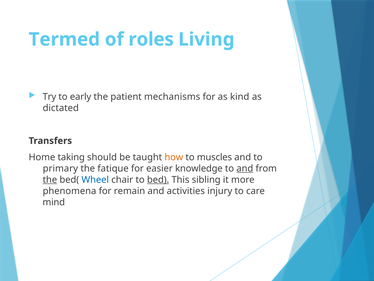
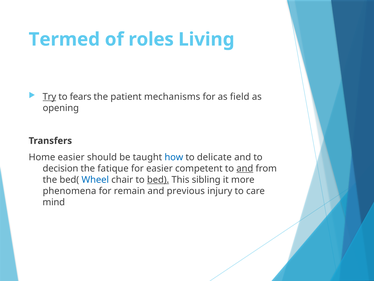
Try underline: none -> present
early: early -> fears
kind: kind -> field
dictated: dictated -> opening
Home taking: taking -> easier
how colour: orange -> blue
muscles: muscles -> delicate
primary: primary -> decision
knowledge: knowledge -> competent
the at (50, 179) underline: present -> none
activities: activities -> previous
